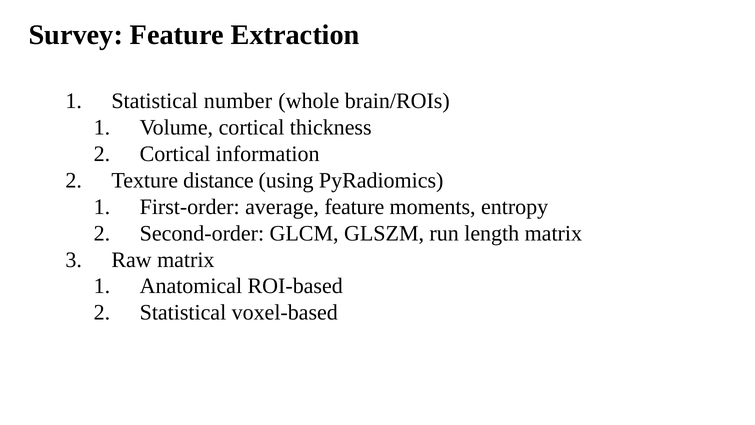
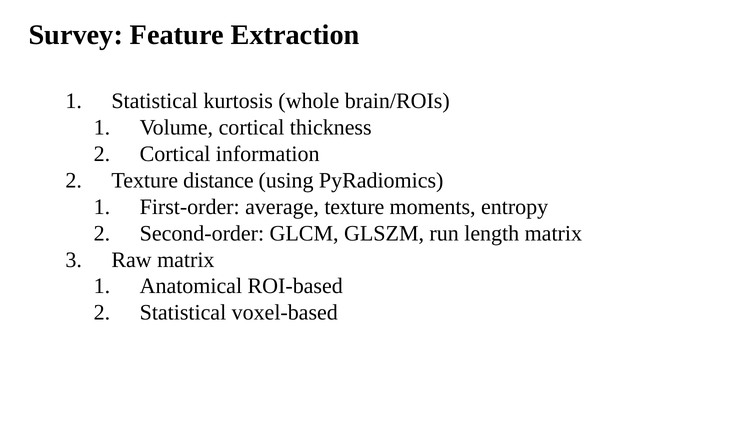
number: number -> kurtosis
average feature: feature -> texture
